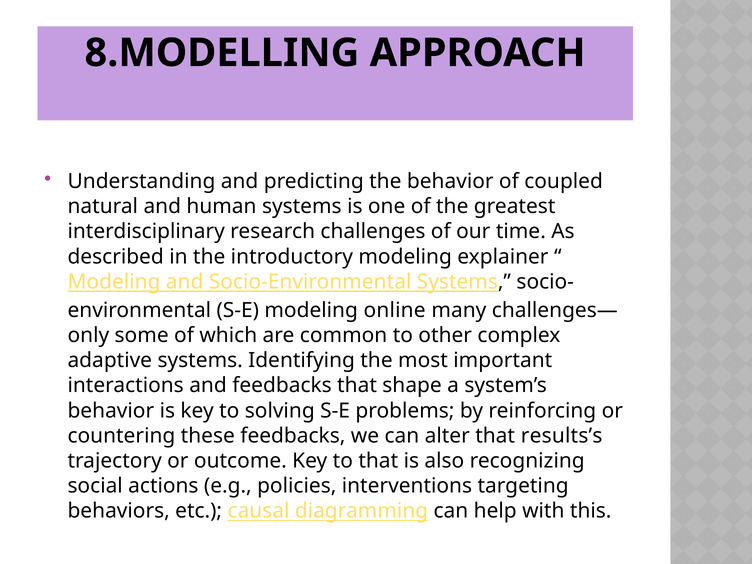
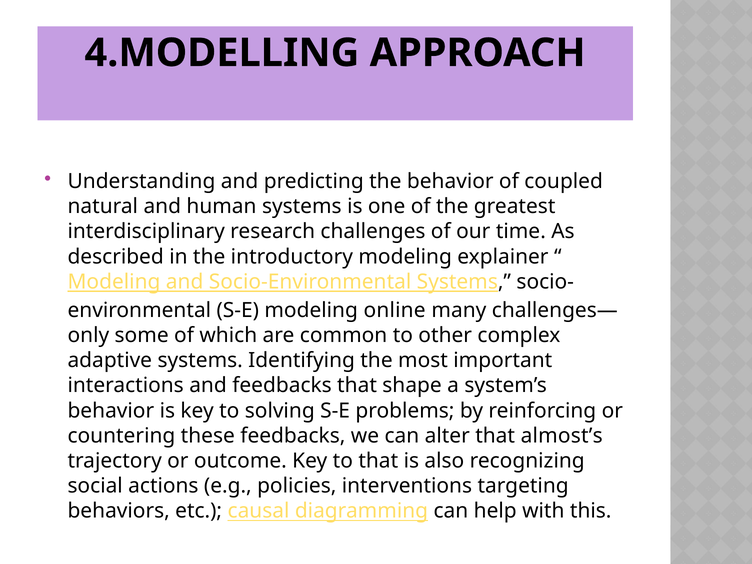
8.MODELLING: 8.MODELLING -> 4.MODELLING
results’s: results’s -> almost’s
